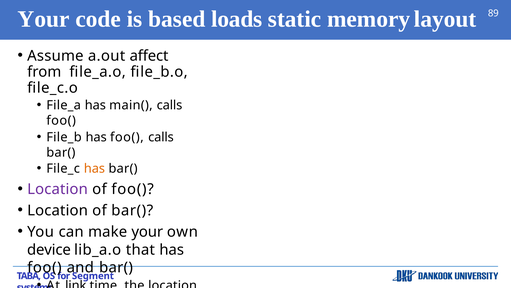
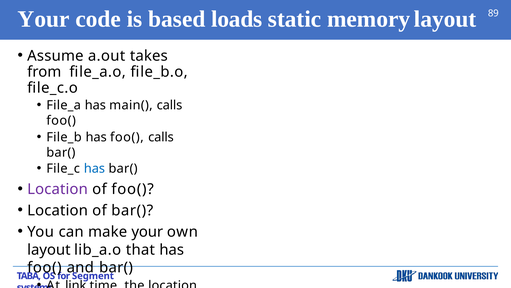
affect: affect -> takes
has at (94, 168) colour: orange -> blue
device: device -> layout
